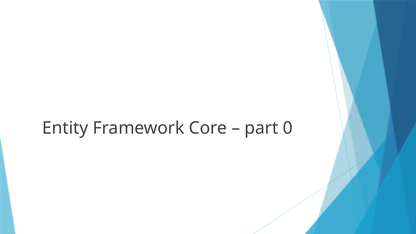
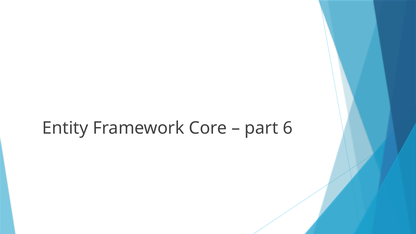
0: 0 -> 6
